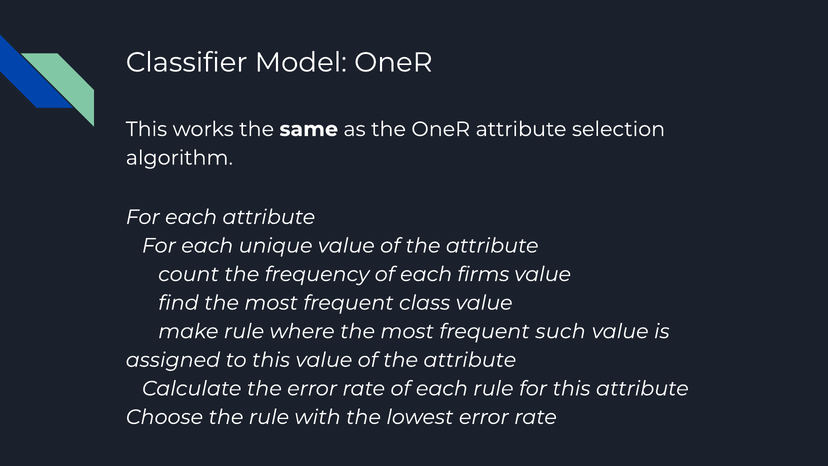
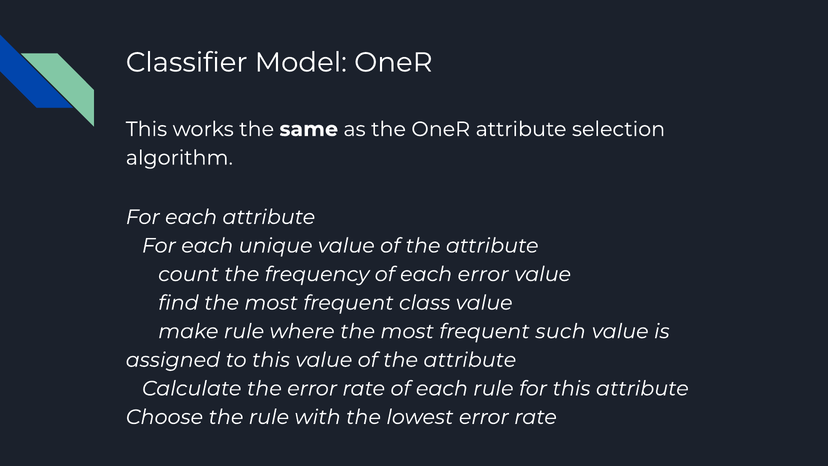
each firms: firms -> error
